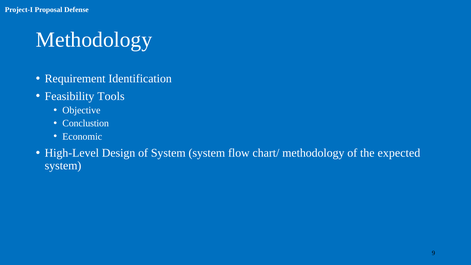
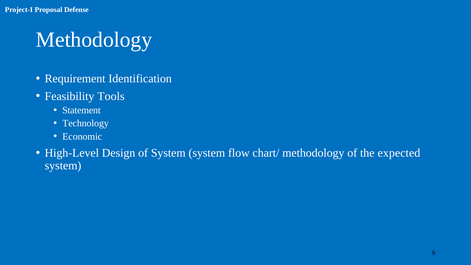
Objective: Objective -> Statement
Conclustion: Conclustion -> Technology
